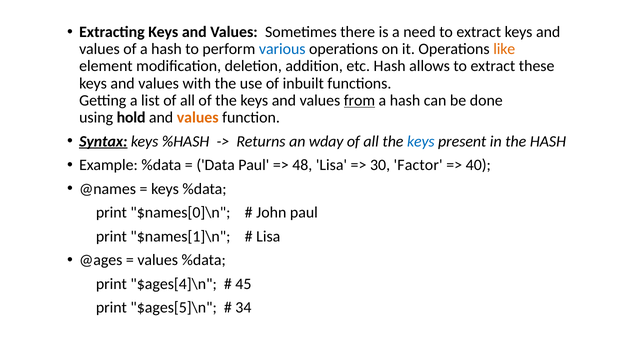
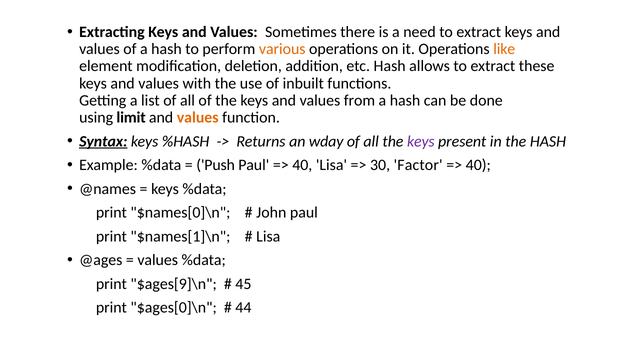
various colour: blue -> orange
from underline: present -> none
hold: hold -> limit
keys at (421, 141) colour: blue -> purple
Data: Data -> Push
48 at (302, 165): 48 -> 40
$ages[4]\n: $ages[4]\n -> $ages[9]\n
$ages[5]\n: $ages[5]\n -> $ages[0]\n
34: 34 -> 44
